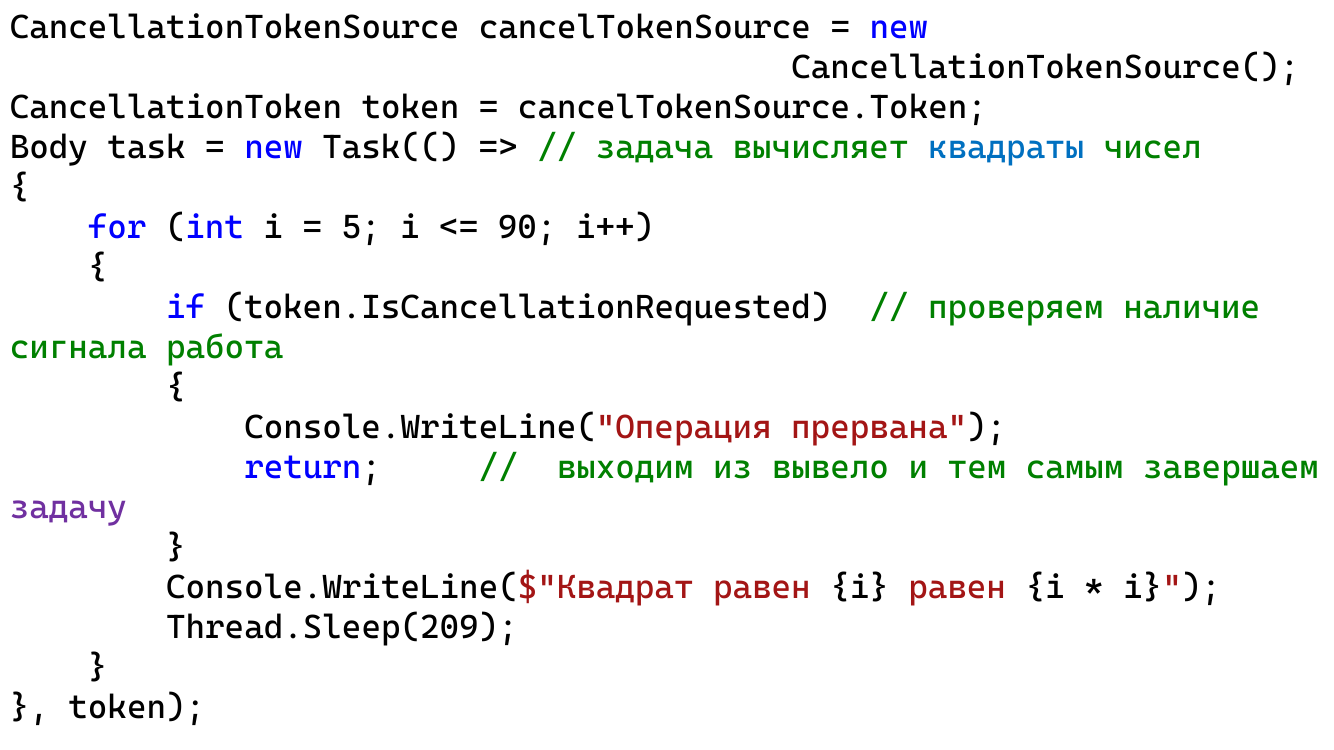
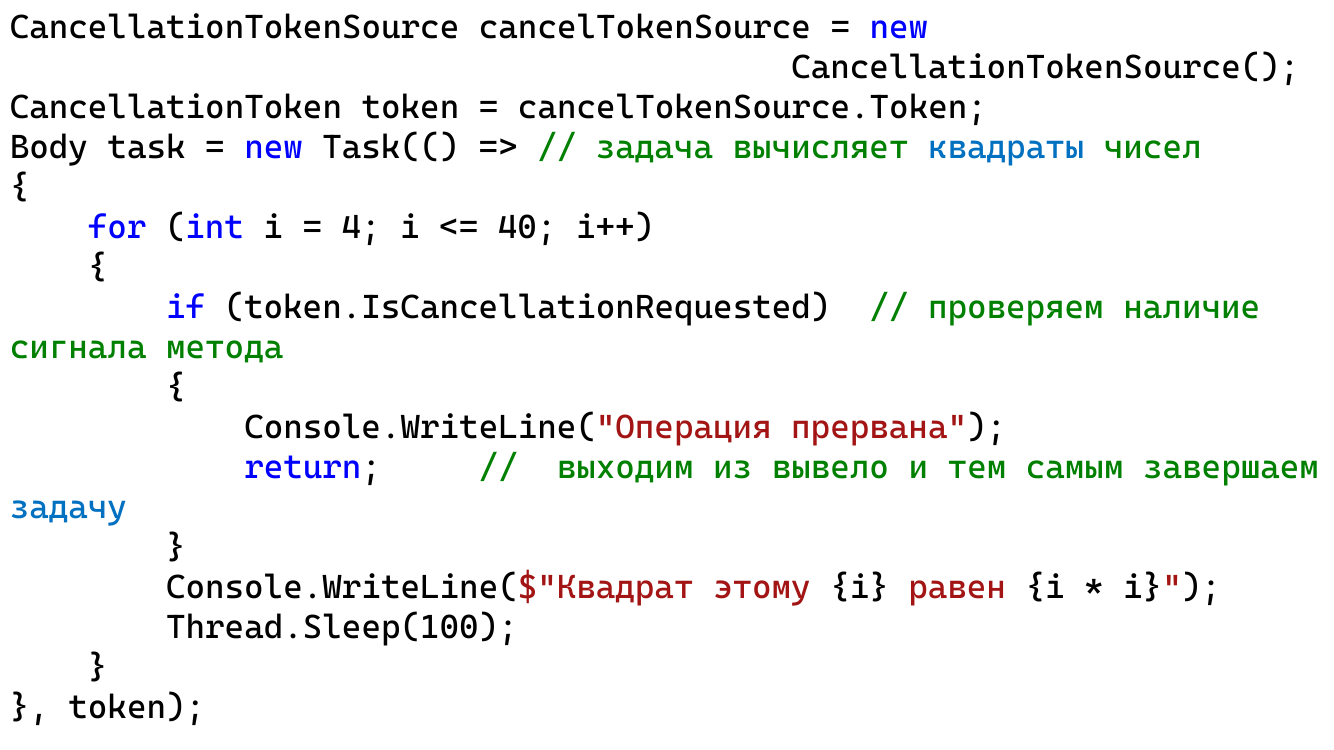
5: 5 -> 4
90: 90 -> 40
работа: работа -> метода
задачу colour: purple -> blue
Console.WriteLine($"Квадрат равен: равен -> этому
Thread.Sleep(209: Thread.Sleep(209 -> Thread.Sleep(100
